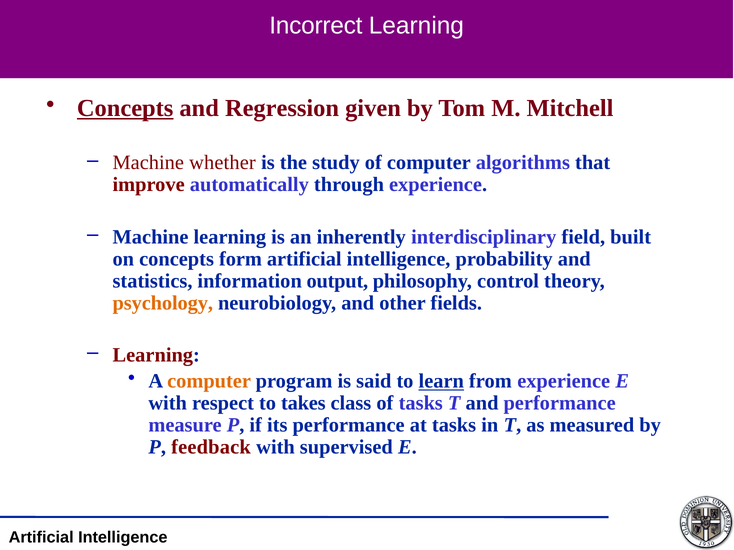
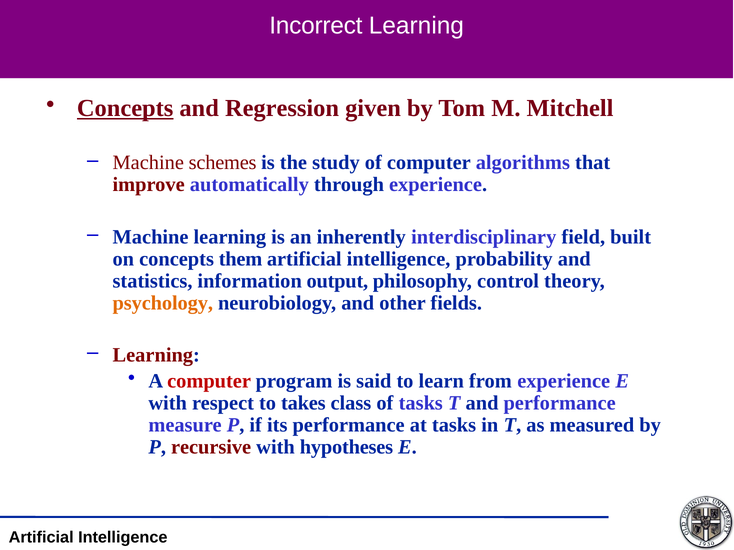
whether: whether -> schemes
form: form -> them
computer at (209, 381) colour: orange -> red
learn underline: present -> none
feedback: feedback -> recursive
supervised: supervised -> hypotheses
